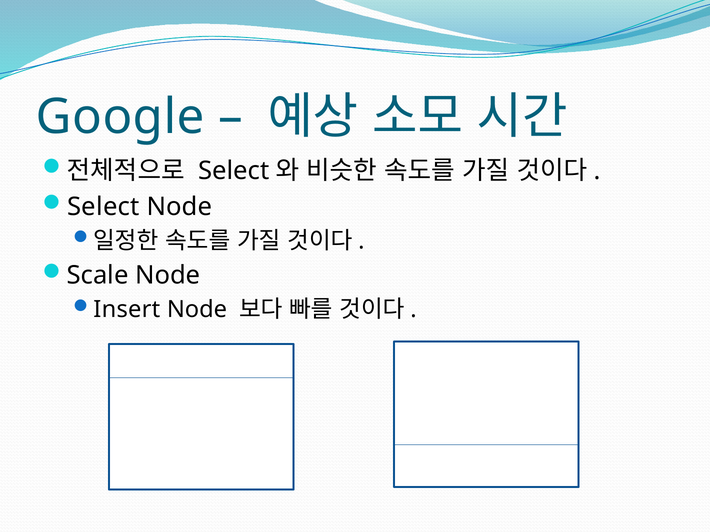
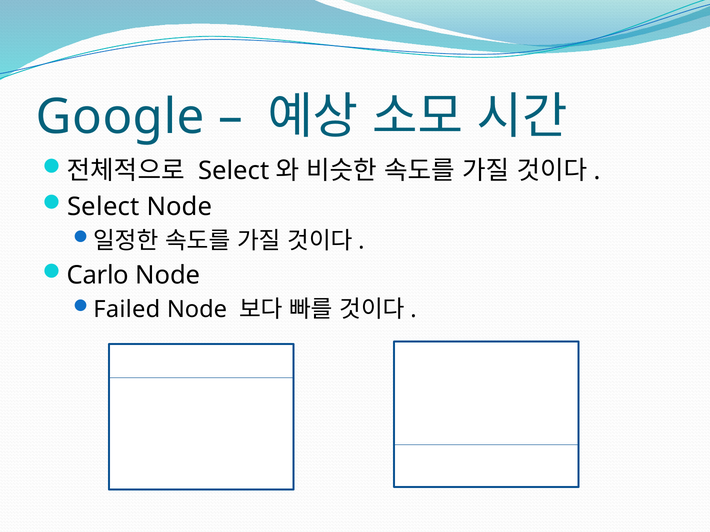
Scale: Scale -> Carlo
Insert: Insert -> Failed
